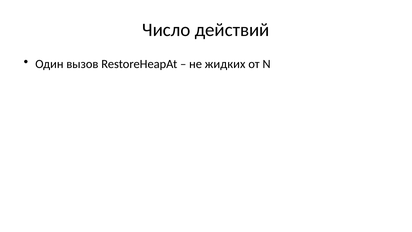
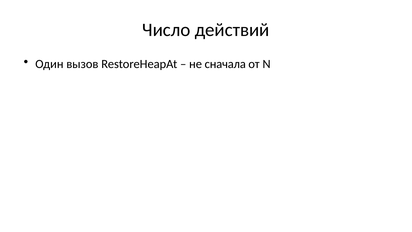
жидких: жидких -> сначала
